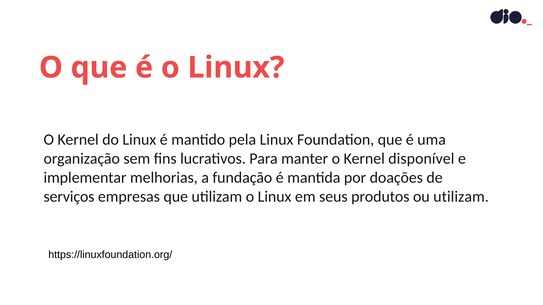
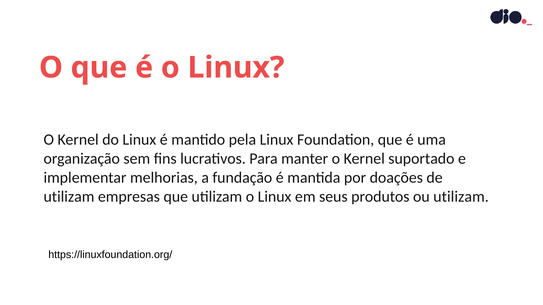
disponível: disponível -> suportado
serviços at (69, 197): serviços -> utilizam
